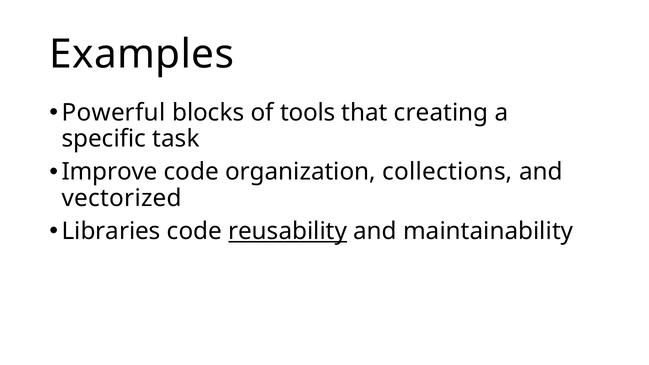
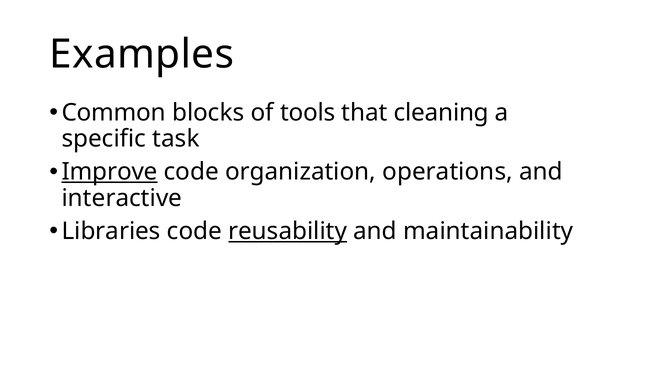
Powerful: Powerful -> Common
creating: creating -> cleaning
Improve underline: none -> present
collections: collections -> operations
vectorized: vectorized -> interactive
